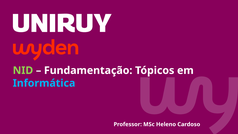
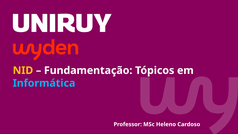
NID colour: light green -> yellow
